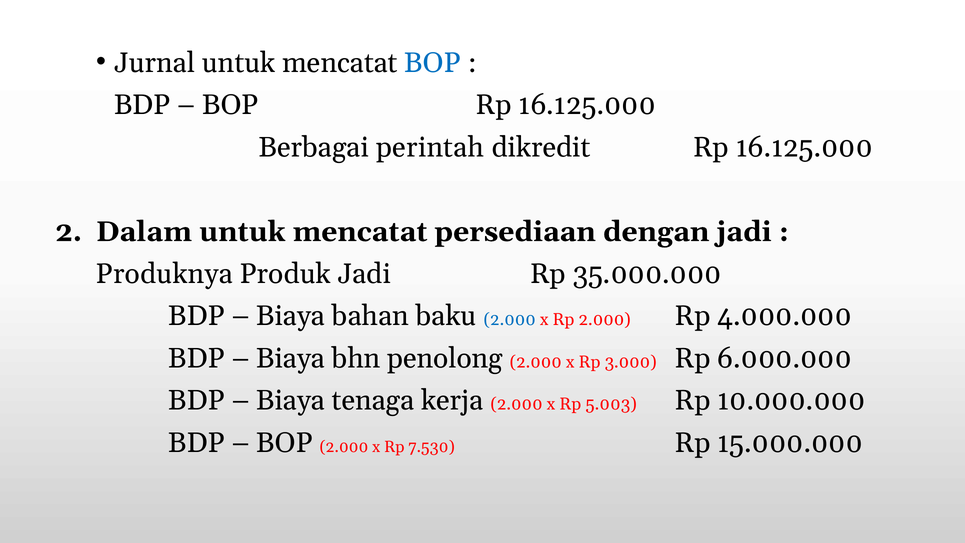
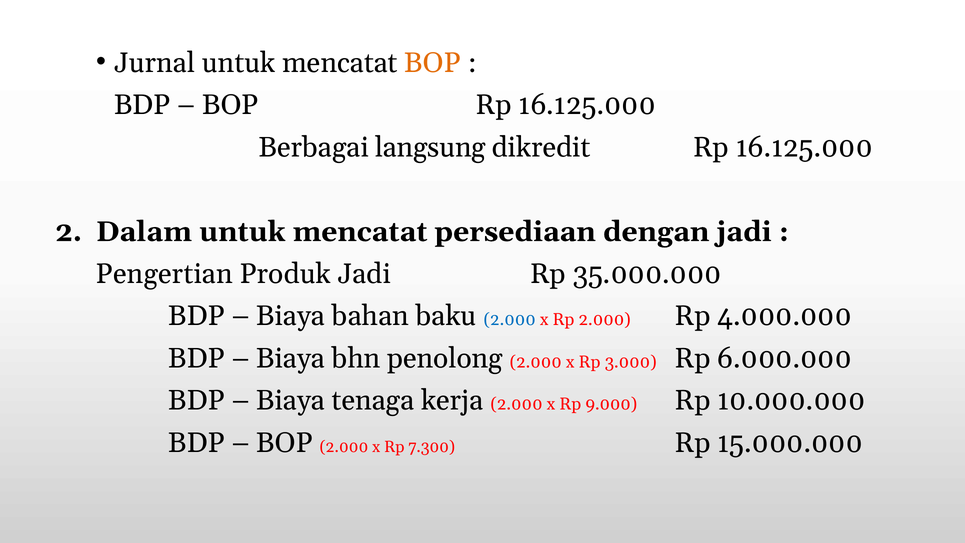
BOP at (433, 63) colour: blue -> orange
perintah: perintah -> langsung
Produknya: Produknya -> Pengertian
5.003: 5.003 -> 9.000
7.530: 7.530 -> 7.300
